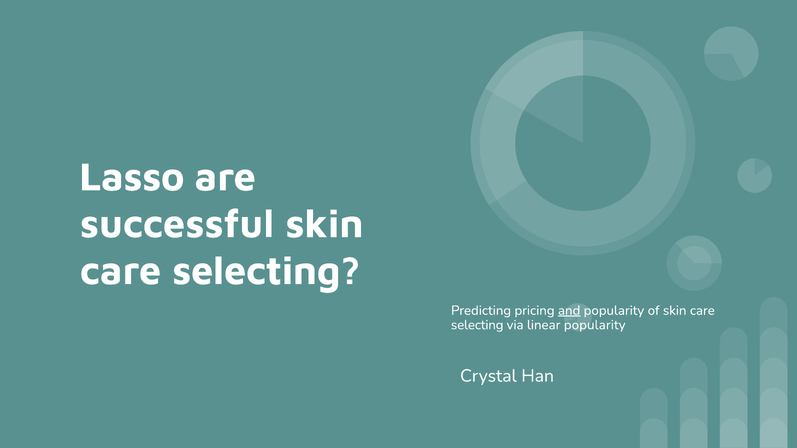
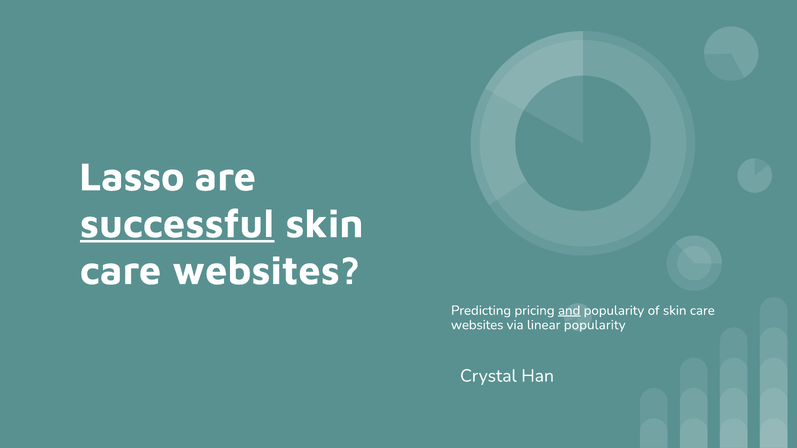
successful underline: none -> present
selecting at (266, 271): selecting -> websites
selecting at (477, 325): selecting -> websites
